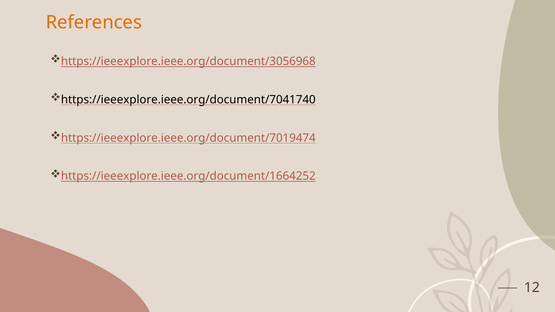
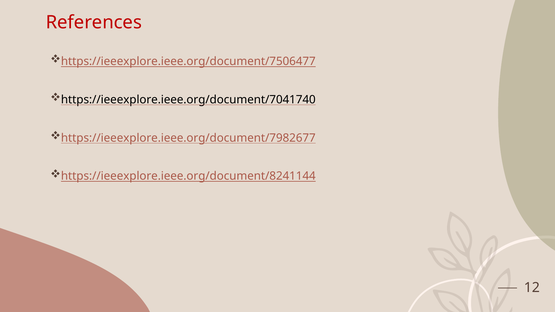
References colour: orange -> red
https://ieeexplore.ieee.org/document/3056968: https://ieeexplore.ieee.org/document/3056968 -> https://ieeexplore.ieee.org/document/7506477
https://ieeexplore.ieee.org/document/7019474: https://ieeexplore.ieee.org/document/7019474 -> https://ieeexplore.ieee.org/document/7982677
https://ieeexplore.ieee.org/document/1664252: https://ieeexplore.ieee.org/document/1664252 -> https://ieeexplore.ieee.org/document/8241144
